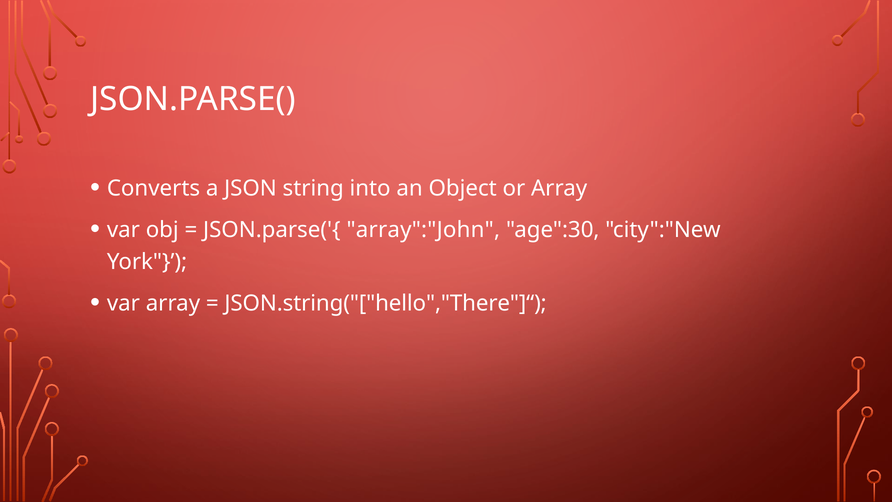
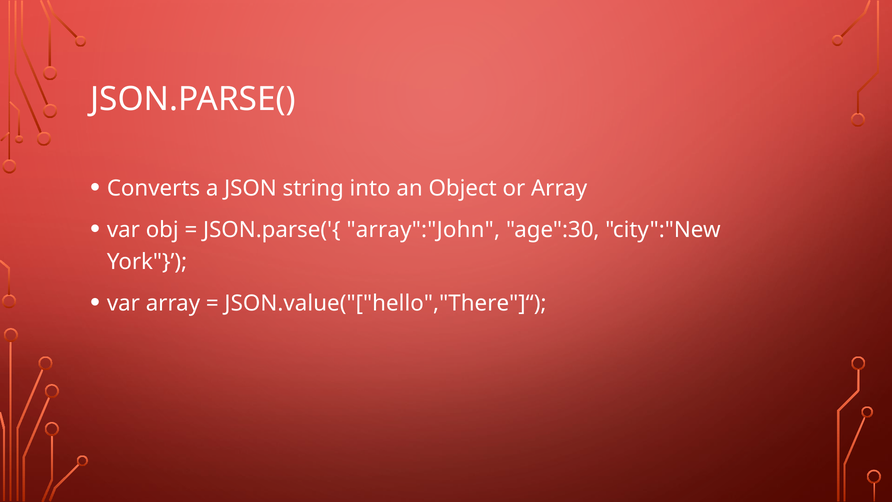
JSON.string("["hello","There"]“: JSON.string("["hello","There"]“ -> JSON.value("["hello","There"]“
